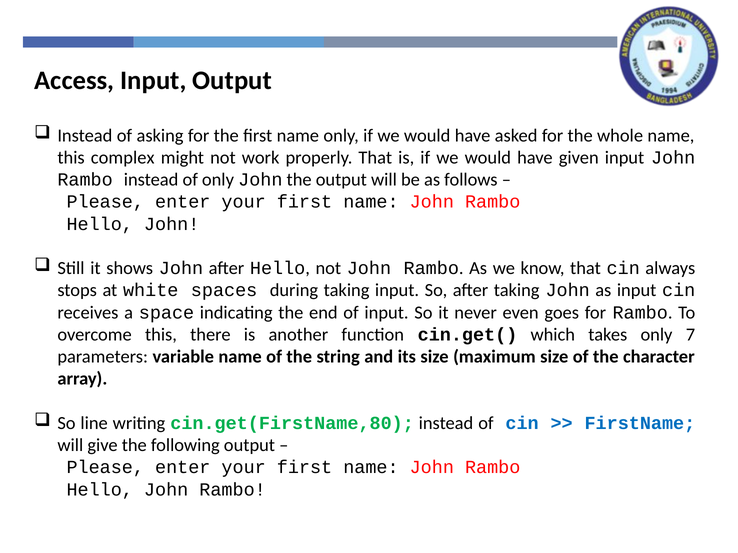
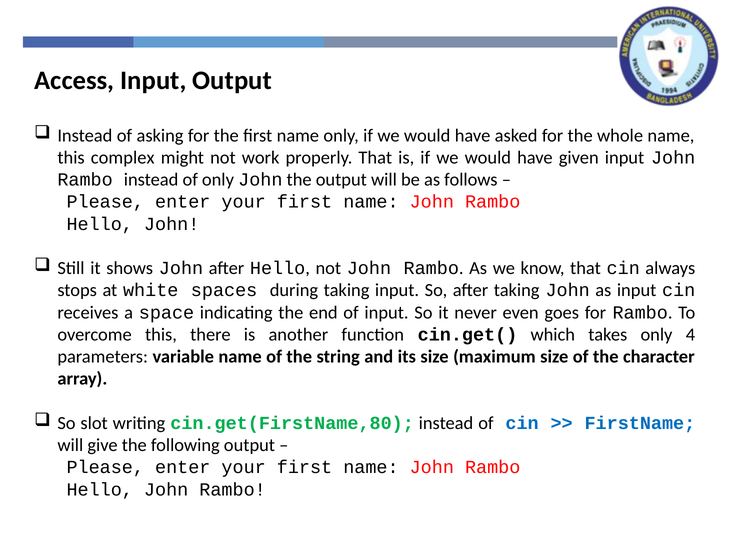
7: 7 -> 4
line: line -> slot
